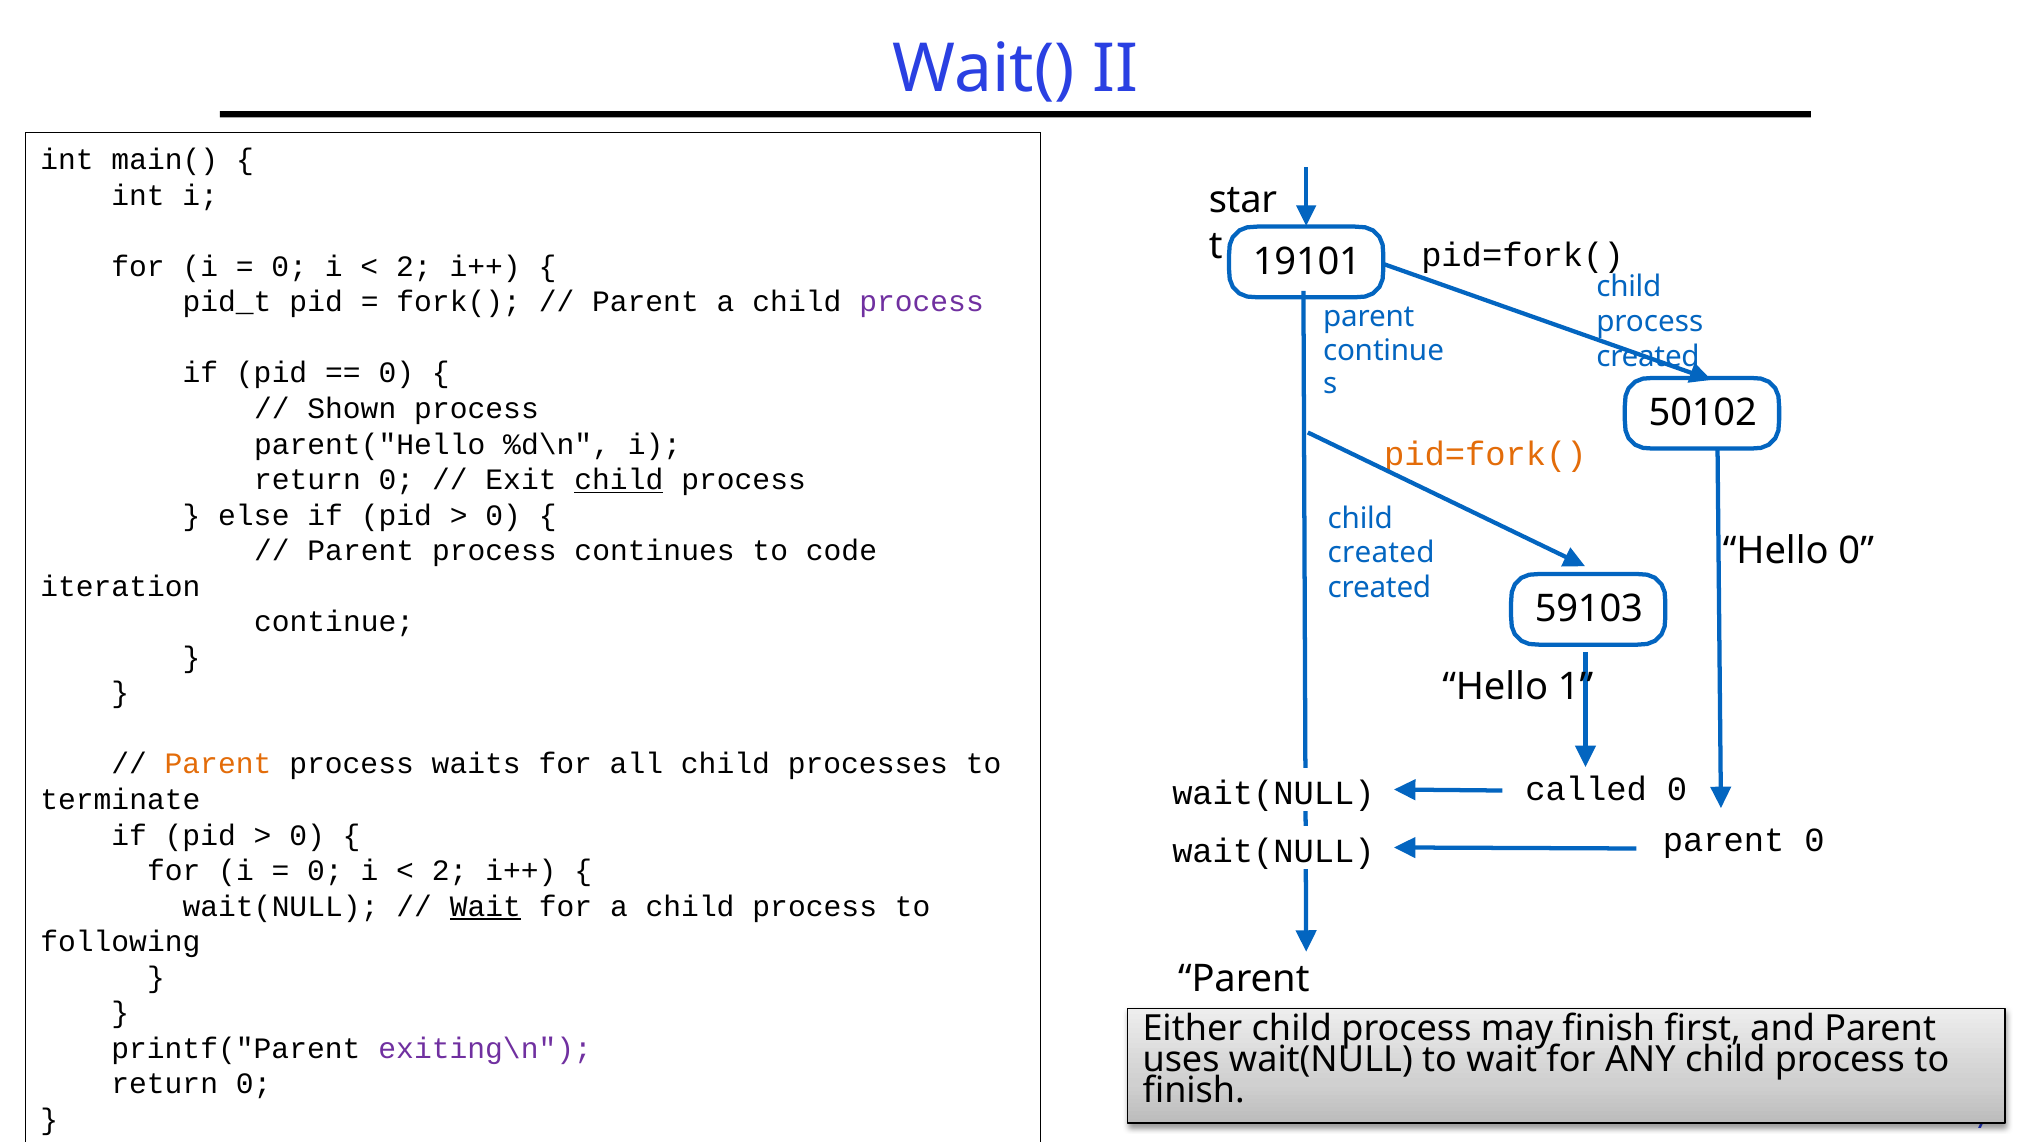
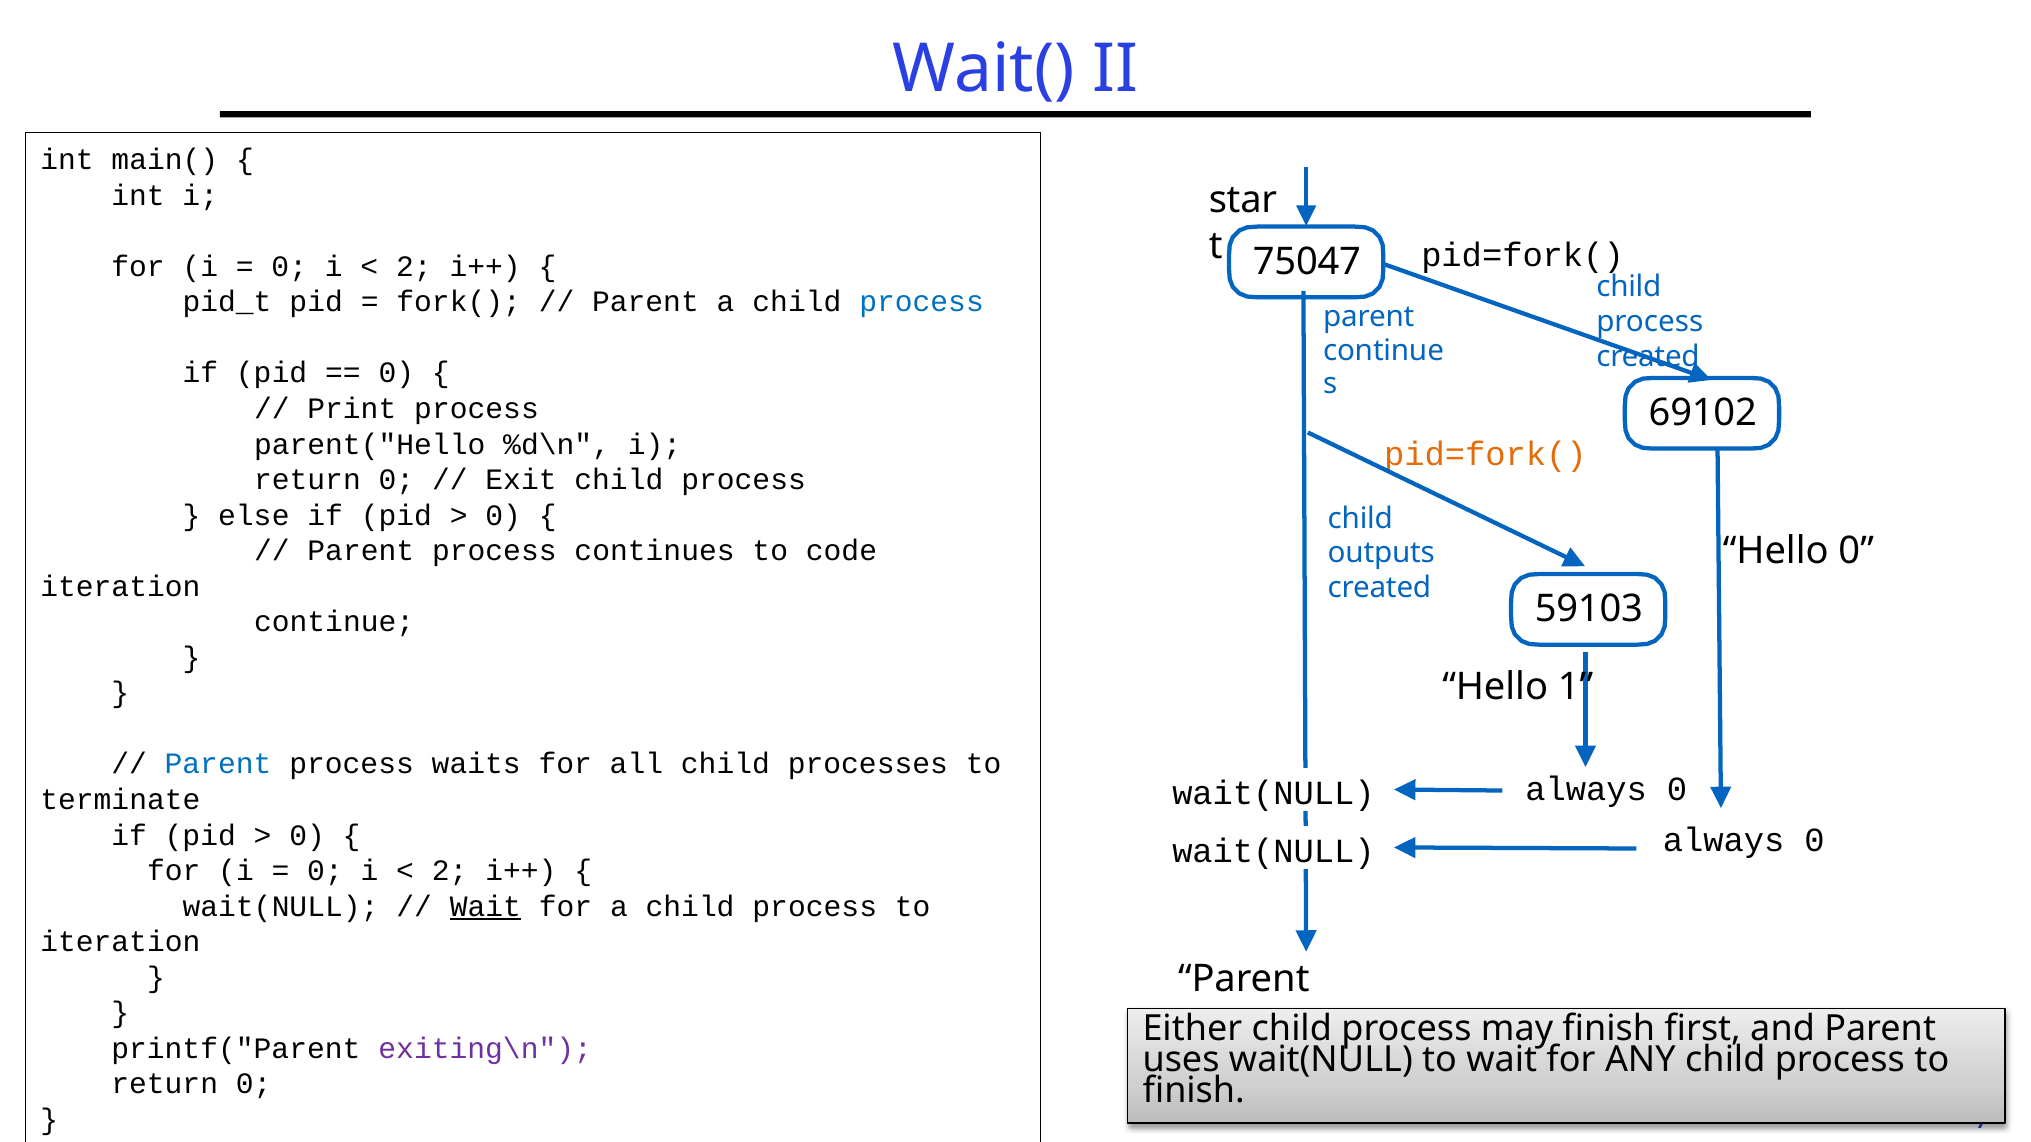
19101: 19101 -> 75047
process at (922, 302) colour: purple -> blue
Shown: Shown -> Print
50102: 50102 -> 69102
child at (619, 480) underline: present -> none
created at (1381, 553): created -> outputs
Parent at (218, 764) colour: orange -> blue
called at (1586, 790): called -> always
parent at (1724, 841): parent -> always
following at (120, 942): following -> iteration
